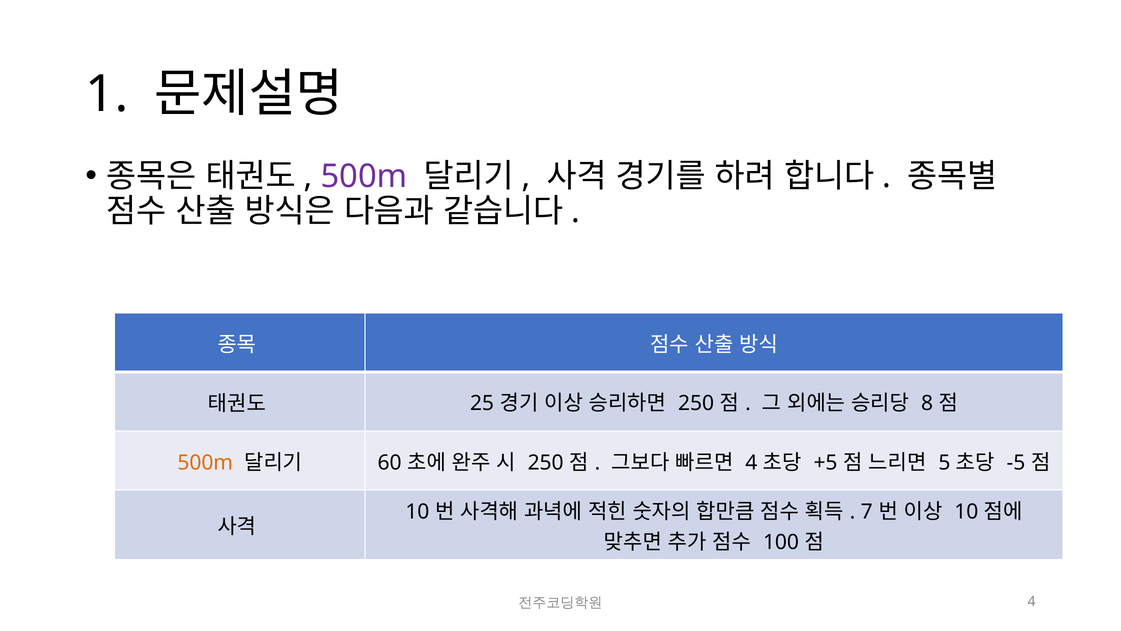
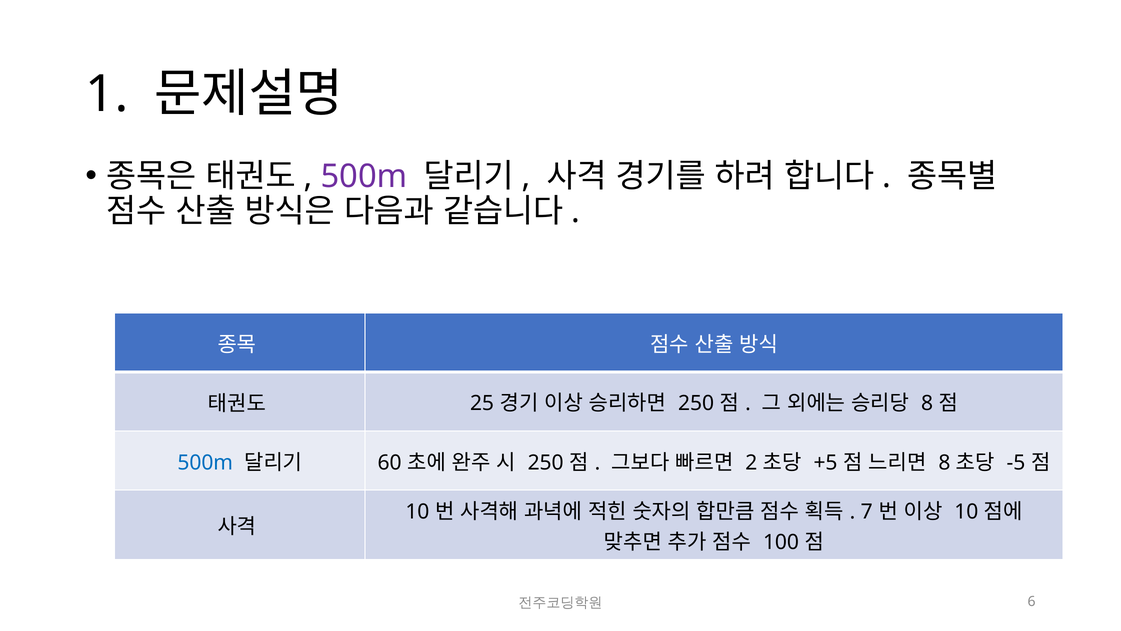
500m at (205, 462) colour: orange -> blue
4 at (751, 462): 4 -> 2
5 at (944, 462): 5 -> 8
4 at (1032, 601): 4 -> 6
